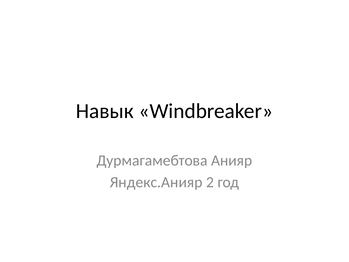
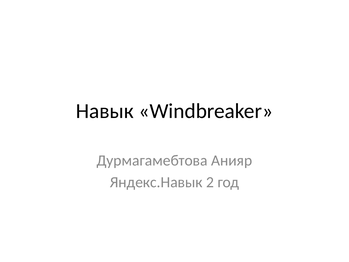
Яндекс.Анияр: Яндекс.Анияр -> Яндекс.Навык
